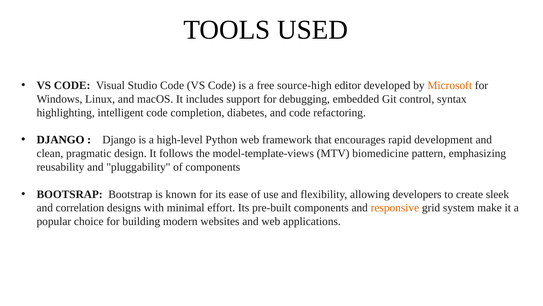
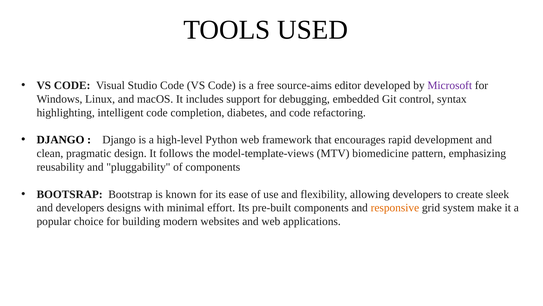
source-high: source-high -> source-aims
Microsoft colour: orange -> purple
and correlation: correlation -> developers
